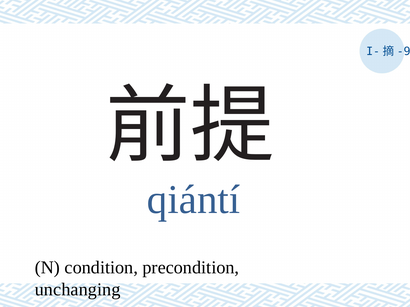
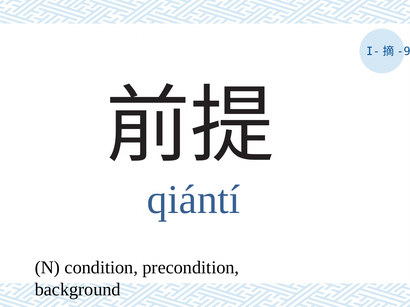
unchanging: unchanging -> background
